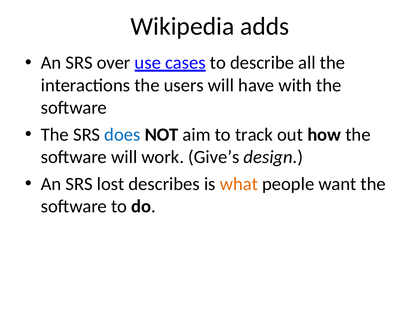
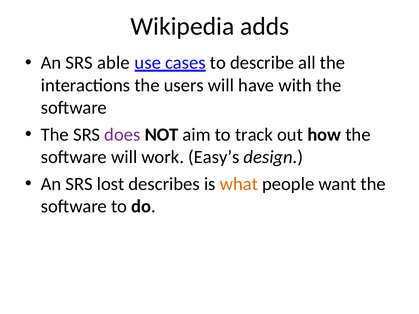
over: over -> able
does colour: blue -> purple
Give’s: Give’s -> Easy’s
